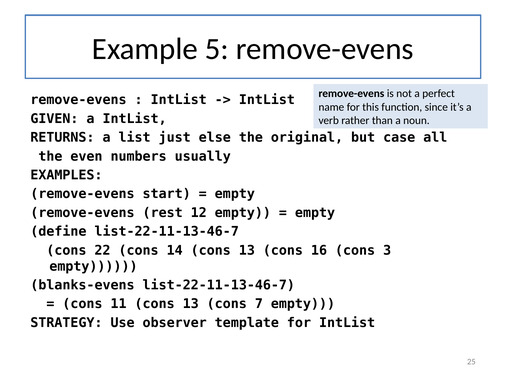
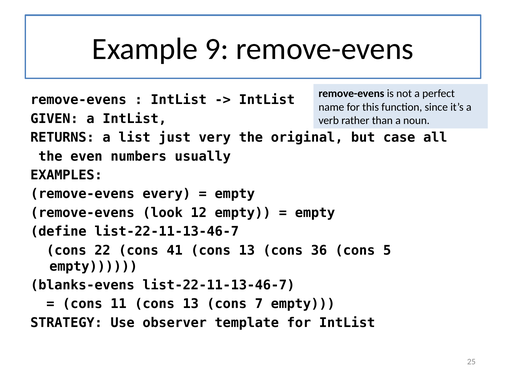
5: 5 -> 9
else: else -> very
start: start -> every
rest: rest -> look
14: 14 -> 41
16: 16 -> 36
3: 3 -> 5
